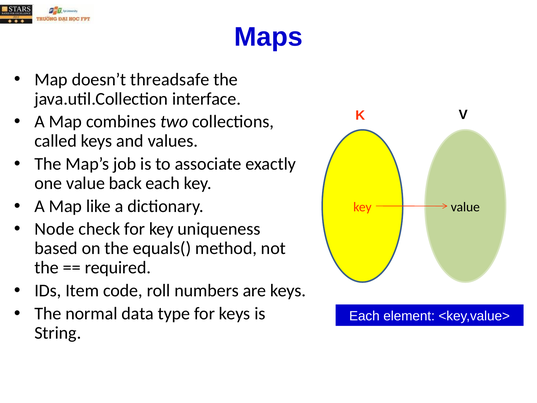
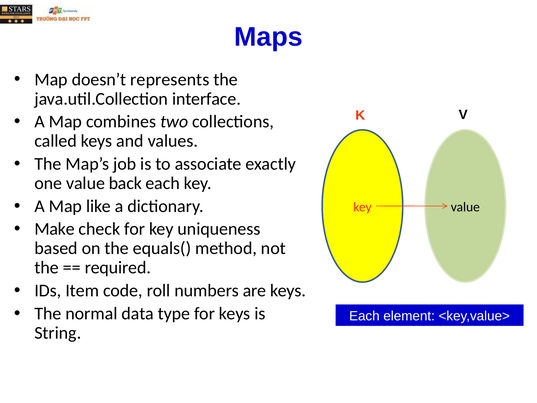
threadsafe: threadsafe -> represents
Node: Node -> Make
